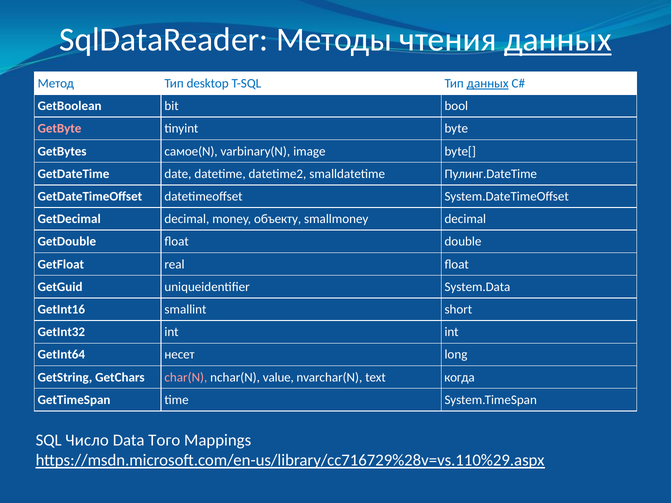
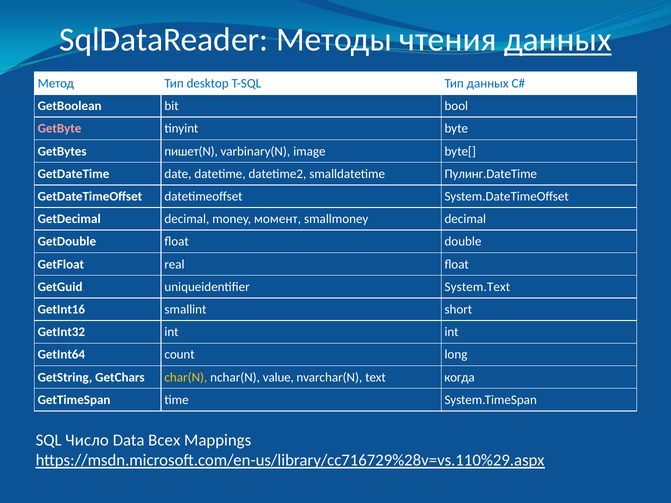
данных at (488, 83) underline: present -> none
самое(N: самое(N -> пишет(N
объекту: объекту -> момент
System.Data: System.Data -> System.Text
несет: несет -> count
char(N colour: pink -> yellow
Того: Того -> Всех
